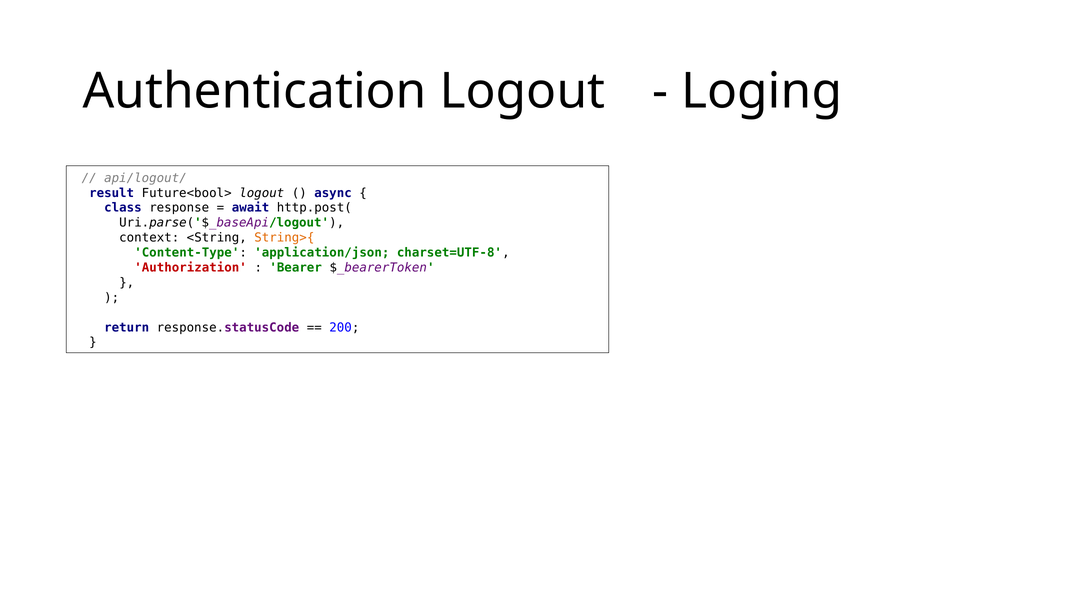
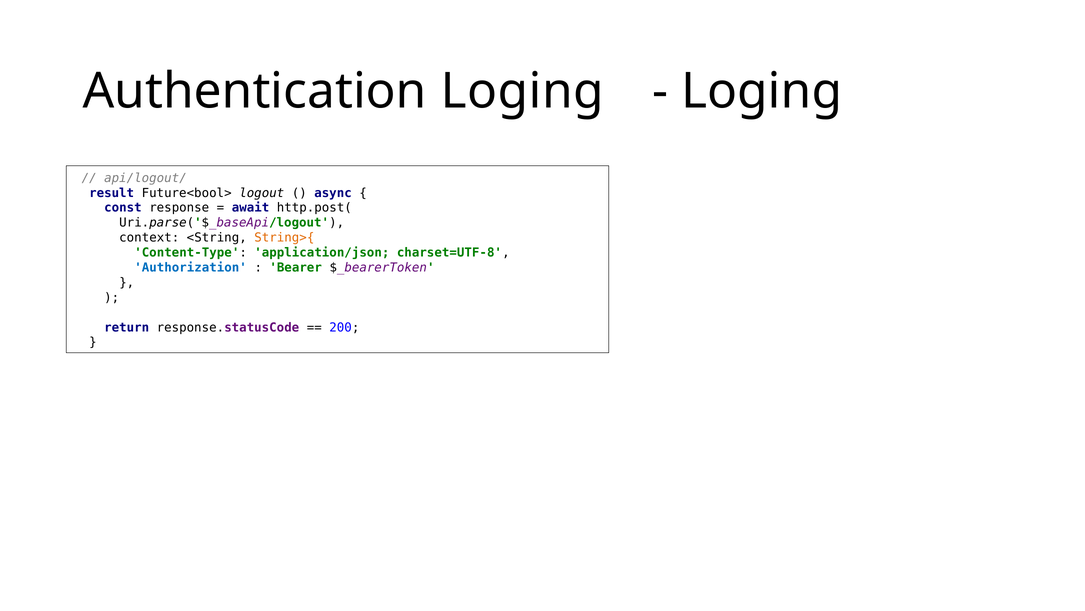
Authentication Logout: Logout -> Loging
class: class -> const
Authorization colour: red -> blue
